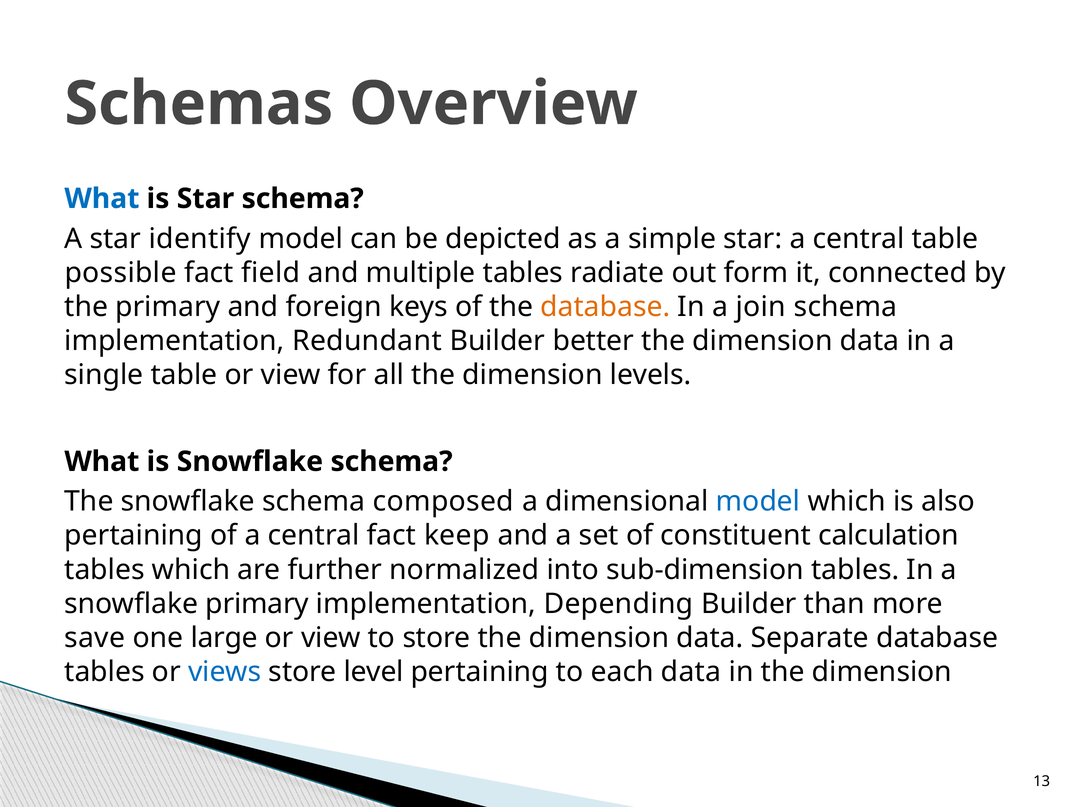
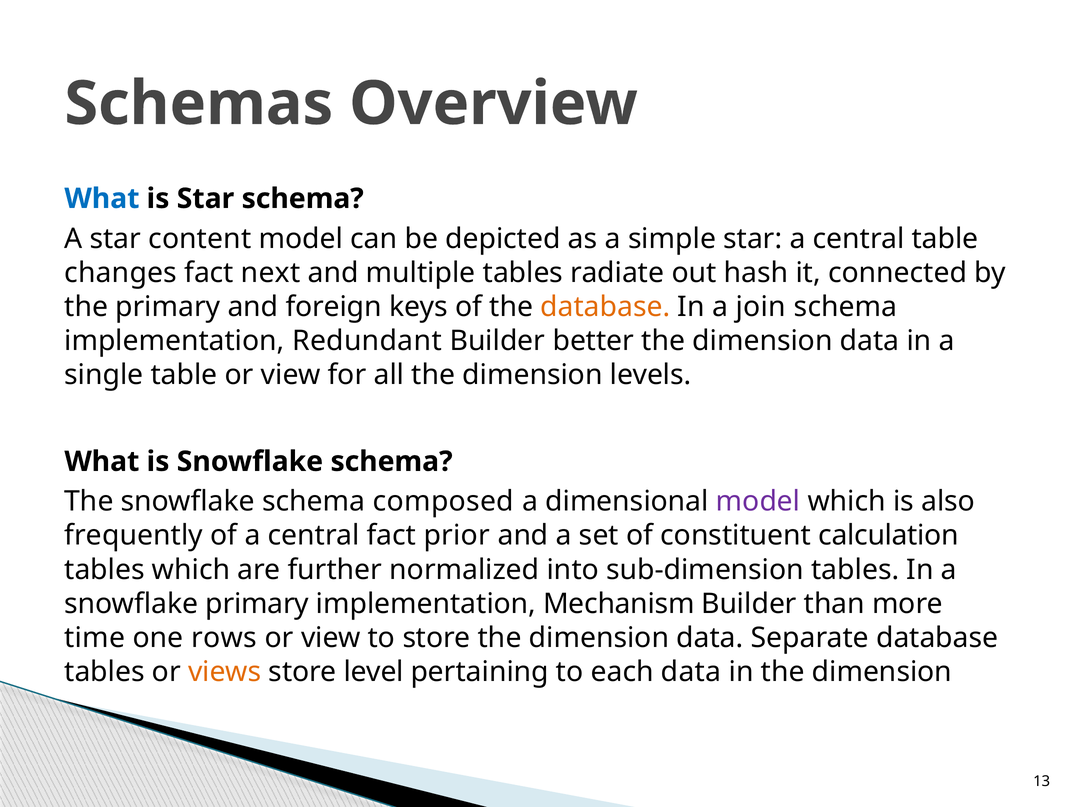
identify: identify -> content
possible: possible -> changes
field: field -> next
form: form -> hash
model at (758, 502) colour: blue -> purple
pertaining at (134, 536): pertaining -> frequently
keep: keep -> prior
Depending: Depending -> Mechanism
save: save -> time
large: large -> rows
views colour: blue -> orange
